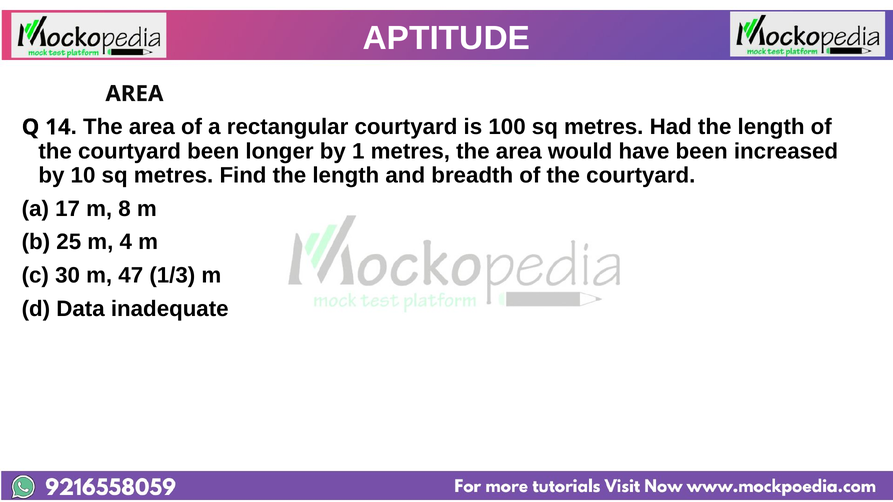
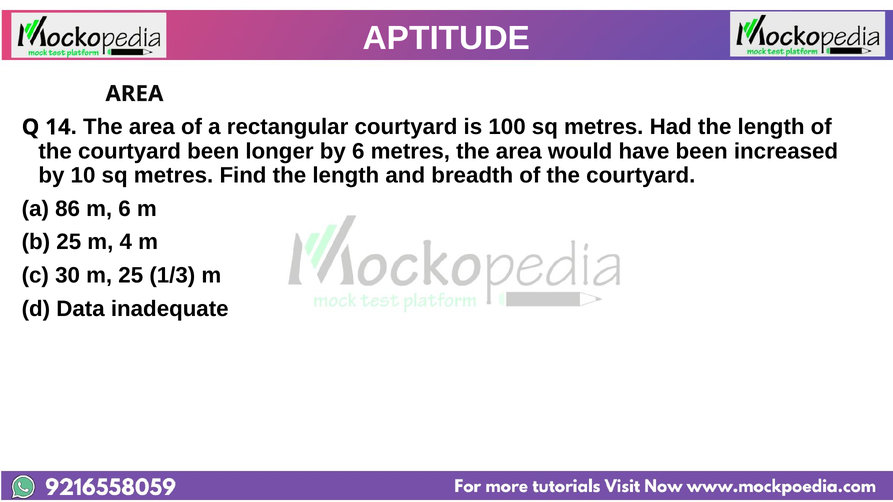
by 1: 1 -> 6
17: 17 -> 86
m 8: 8 -> 6
m 47: 47 -> 25
